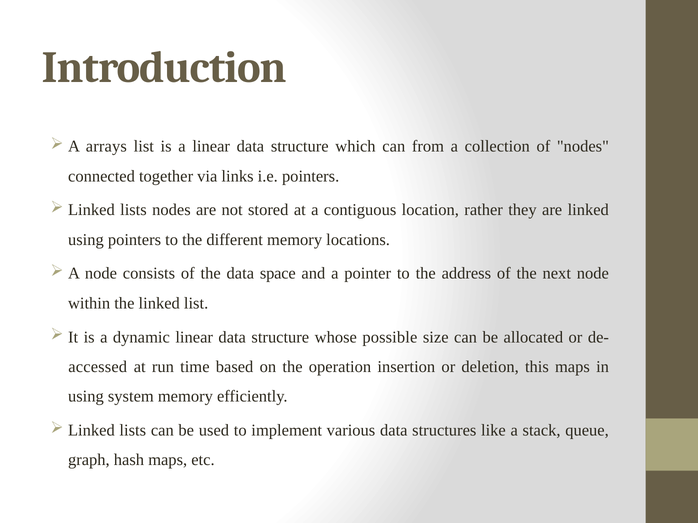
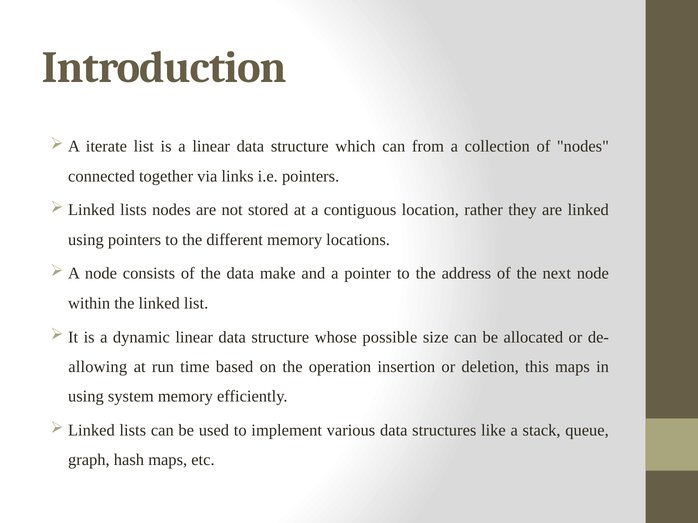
arrays: arrays -> iterate
space: space -> make
accessed: accessed -> allowing
